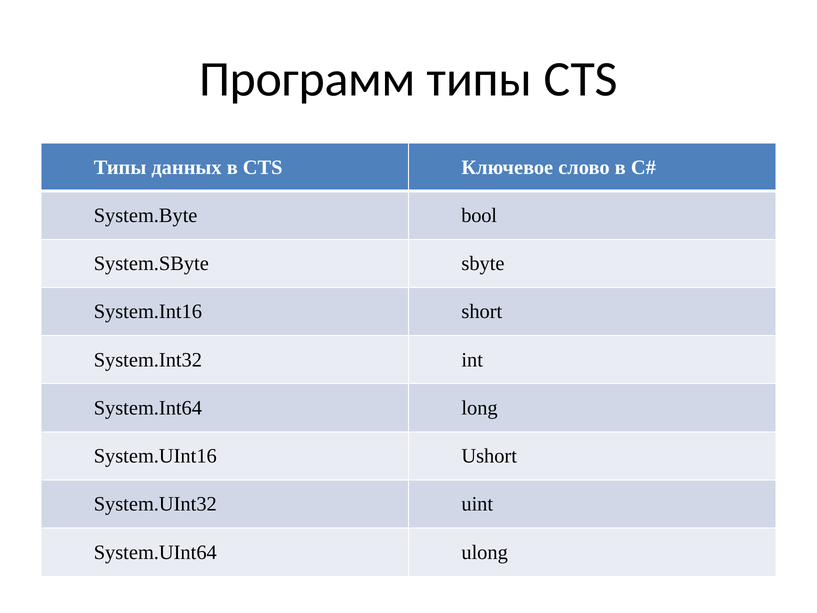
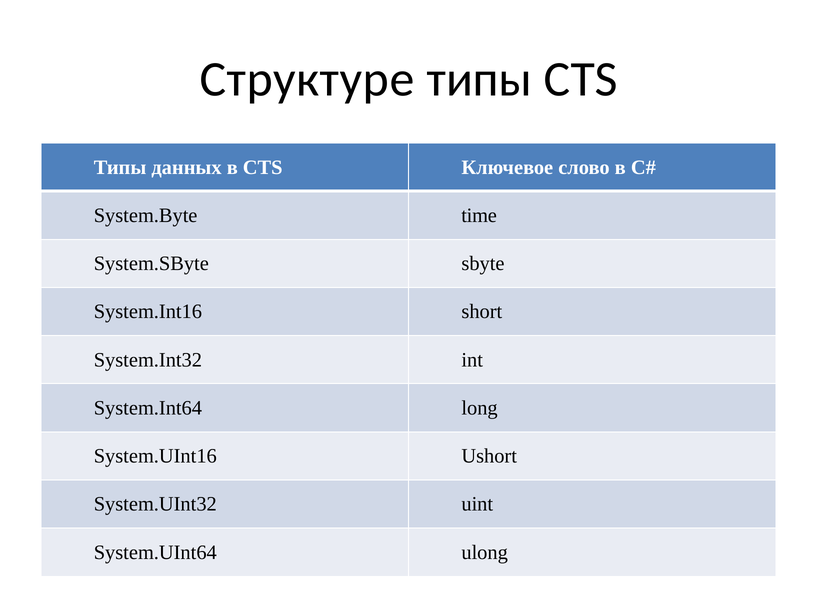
Программ: Программ -> Структуре
bool: bool -> time
